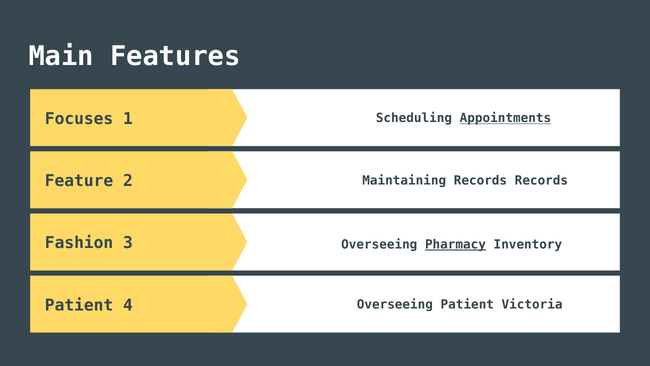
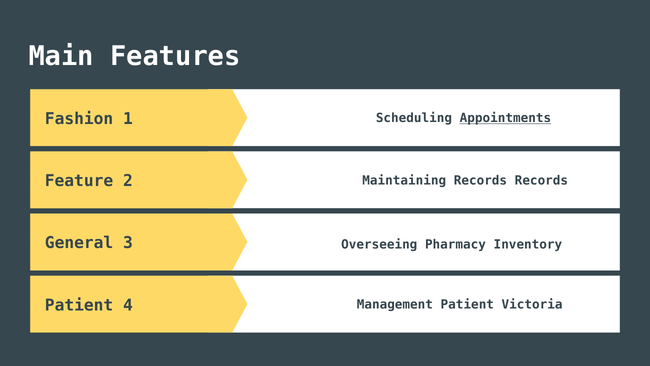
Focuses: Focuses -> Fashion
Fashion: Fashion -> General
Pharmacy underline: present -> none
4 Overseeing: Overseeing -> Management
